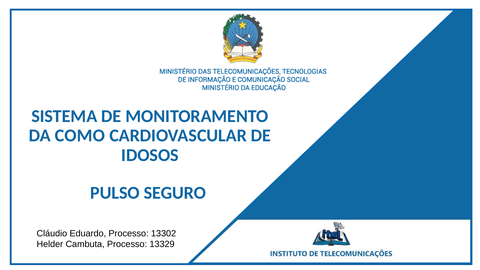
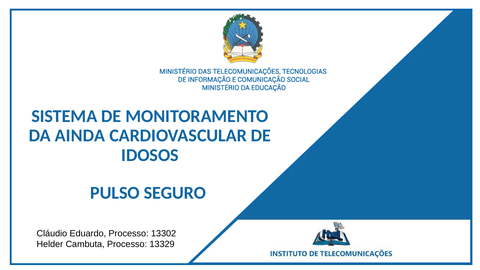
COMO: COMO -> AINDA
